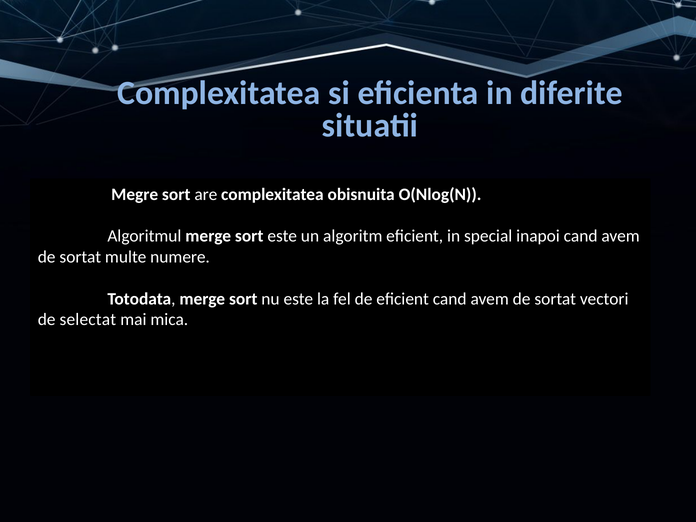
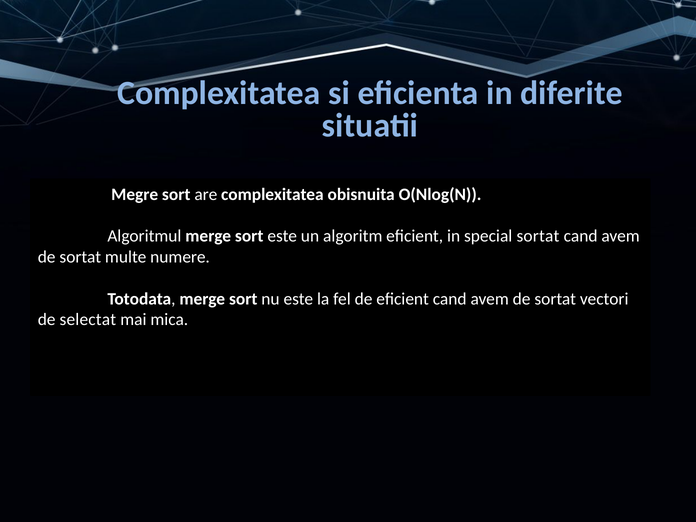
special inapoi: inapoi -> sortat
